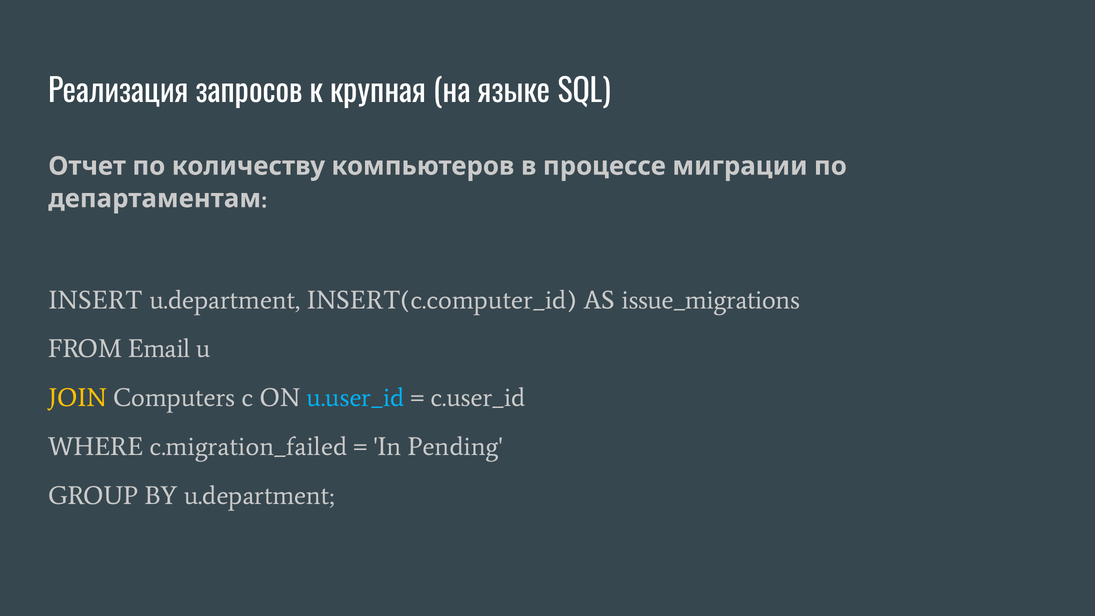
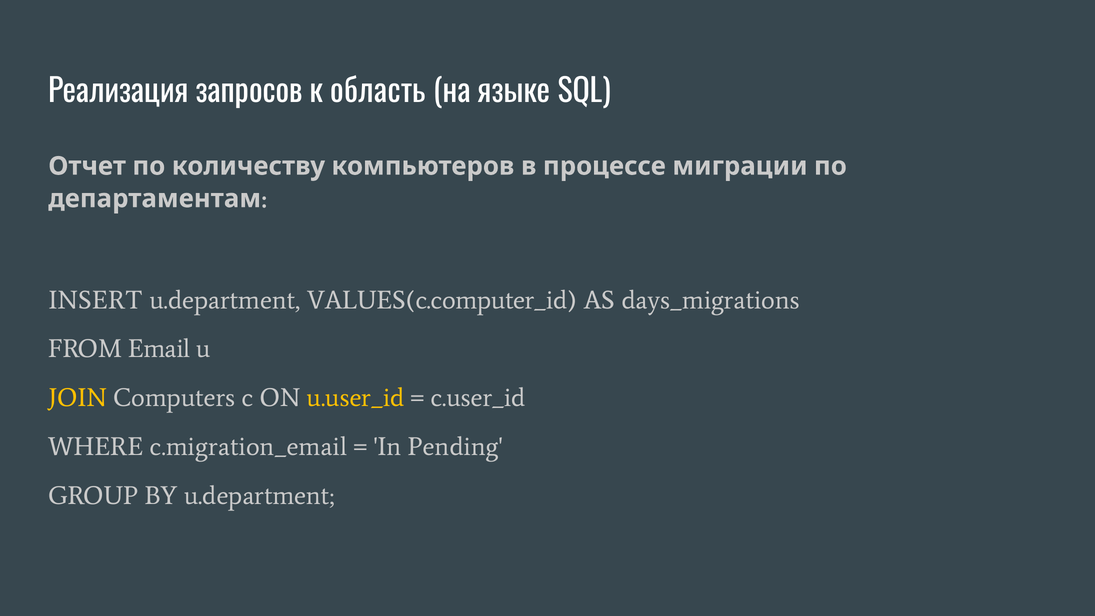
крупная: крупная -> область
INSERT(c.computer_id: INSERT(c.computer_id -> VALUES(c.computer_id
issue_migrations: issue_migrations -> days_migrations
u.user_id colour: light blue -> yellow
c.migration_failed: c.migration_failed -> c.migration_email
